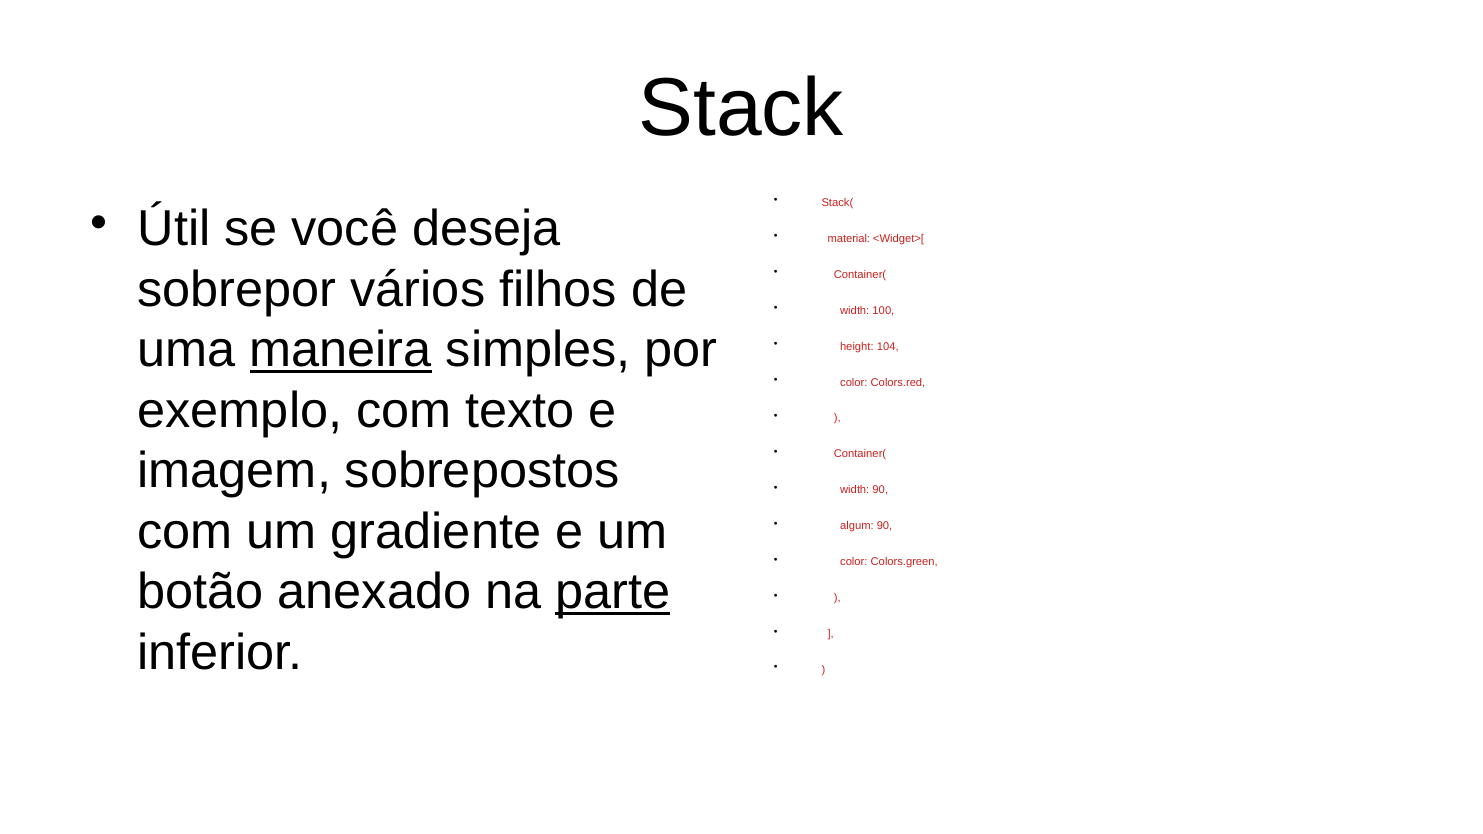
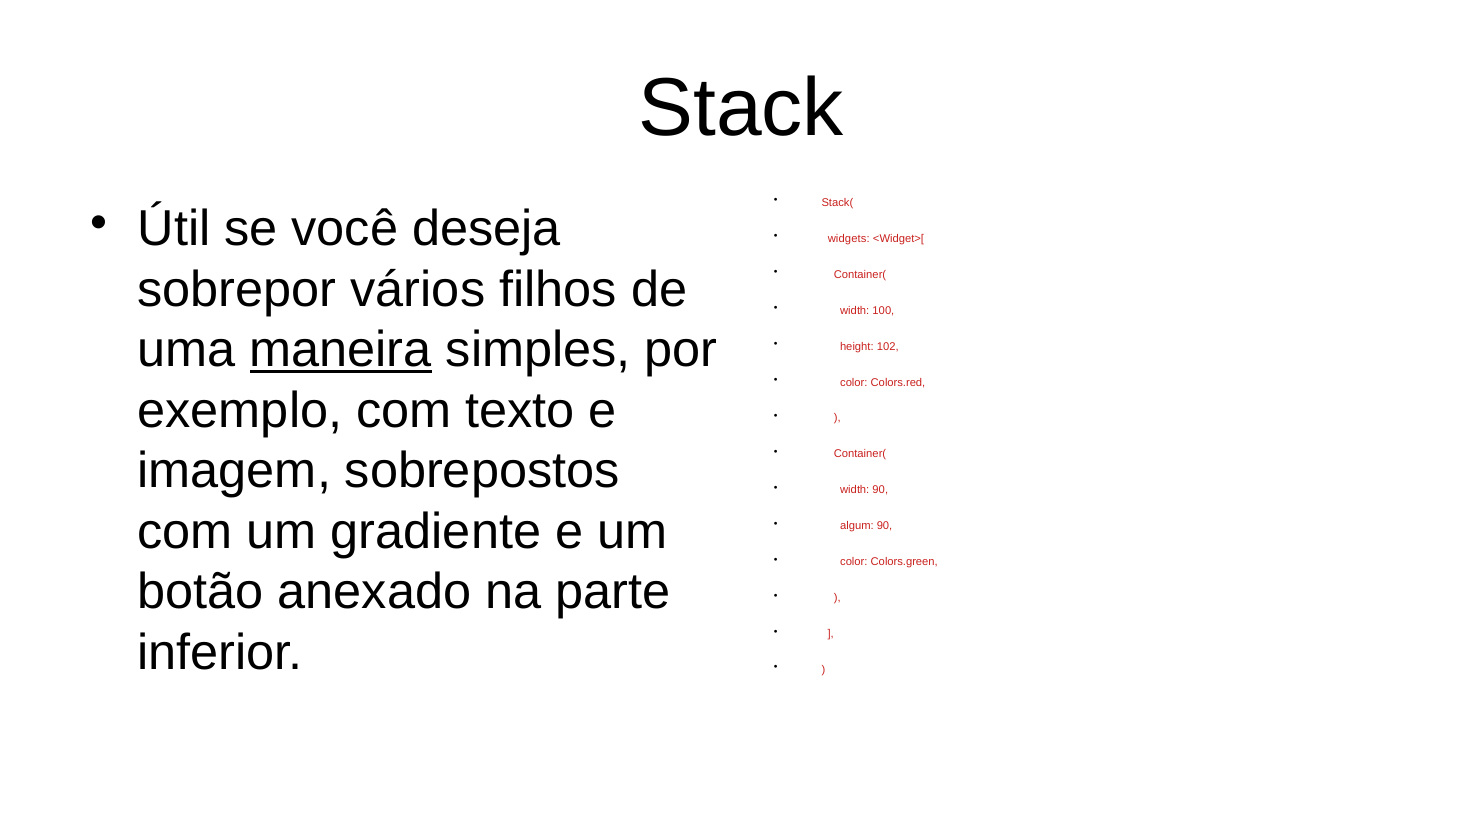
material: material -> widgets
104: 104 -> 102
parte underline: present -> none
